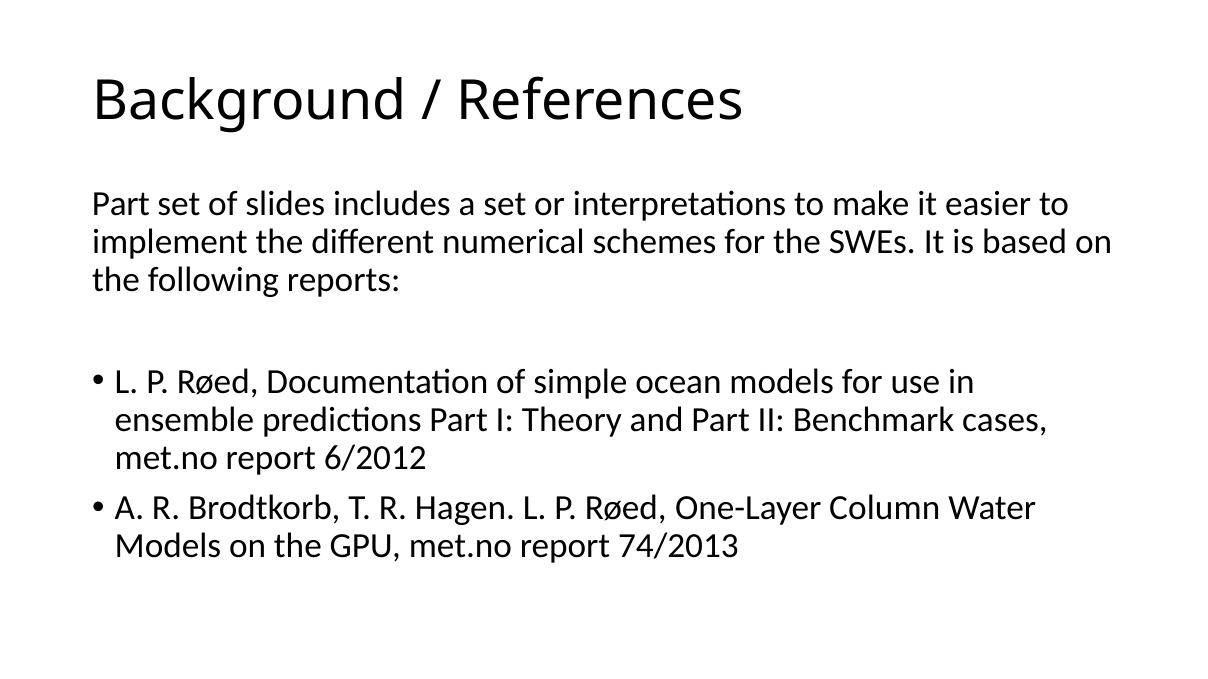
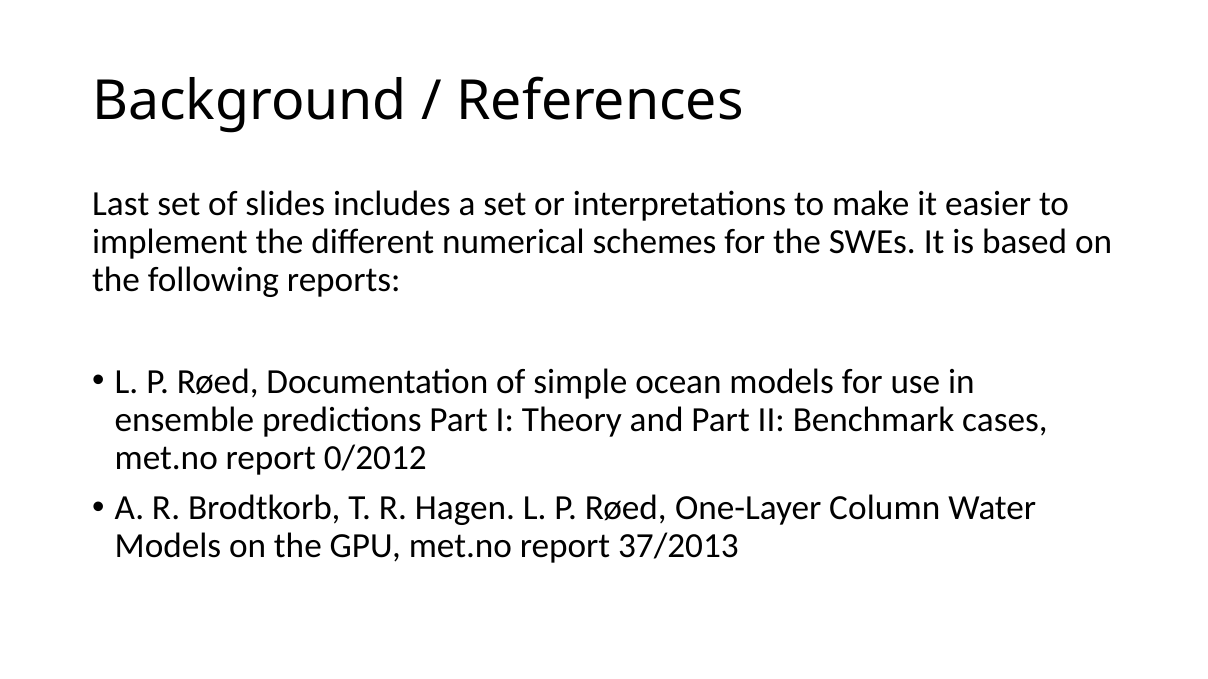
Part at (121, 204): Part -> Last
6/2012: 6/2012 -> 0/2012
74/2013: 74/2013 -> 37/2013
